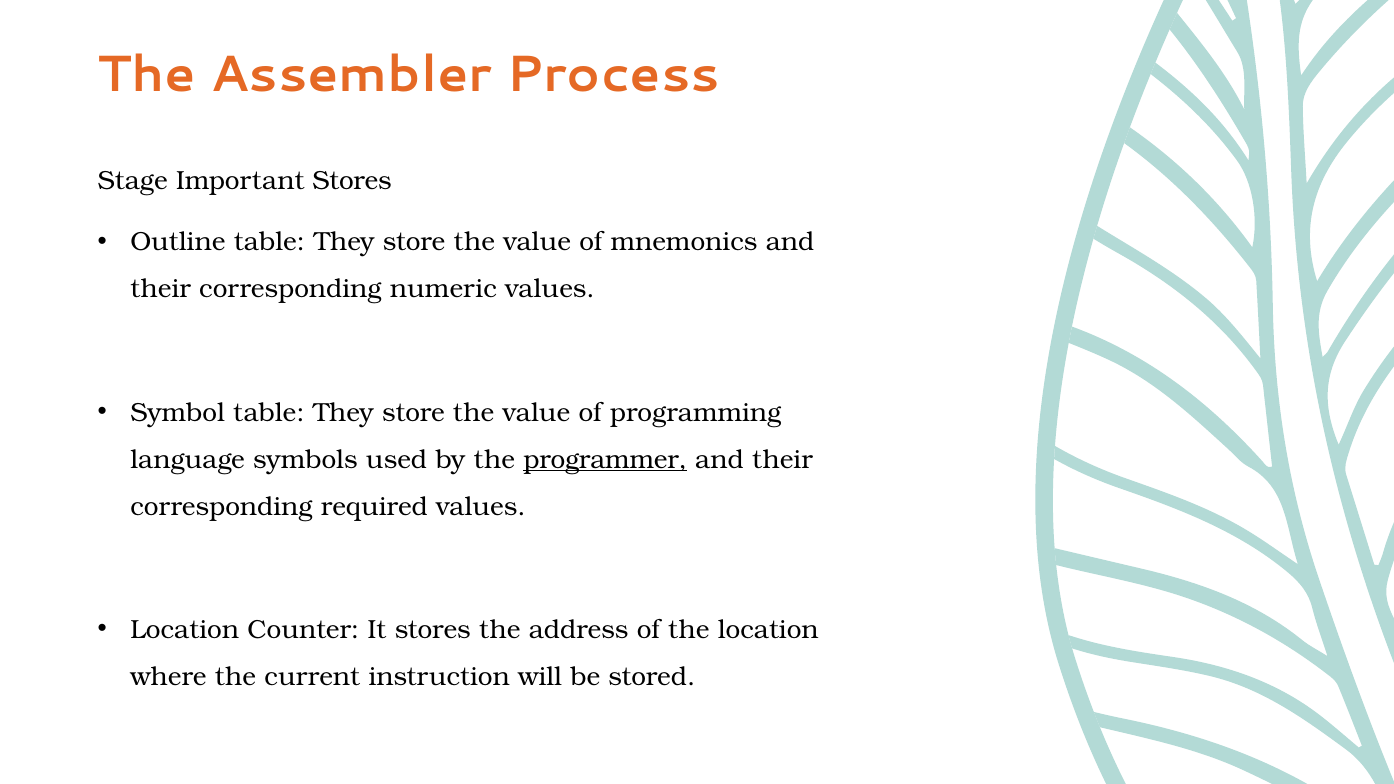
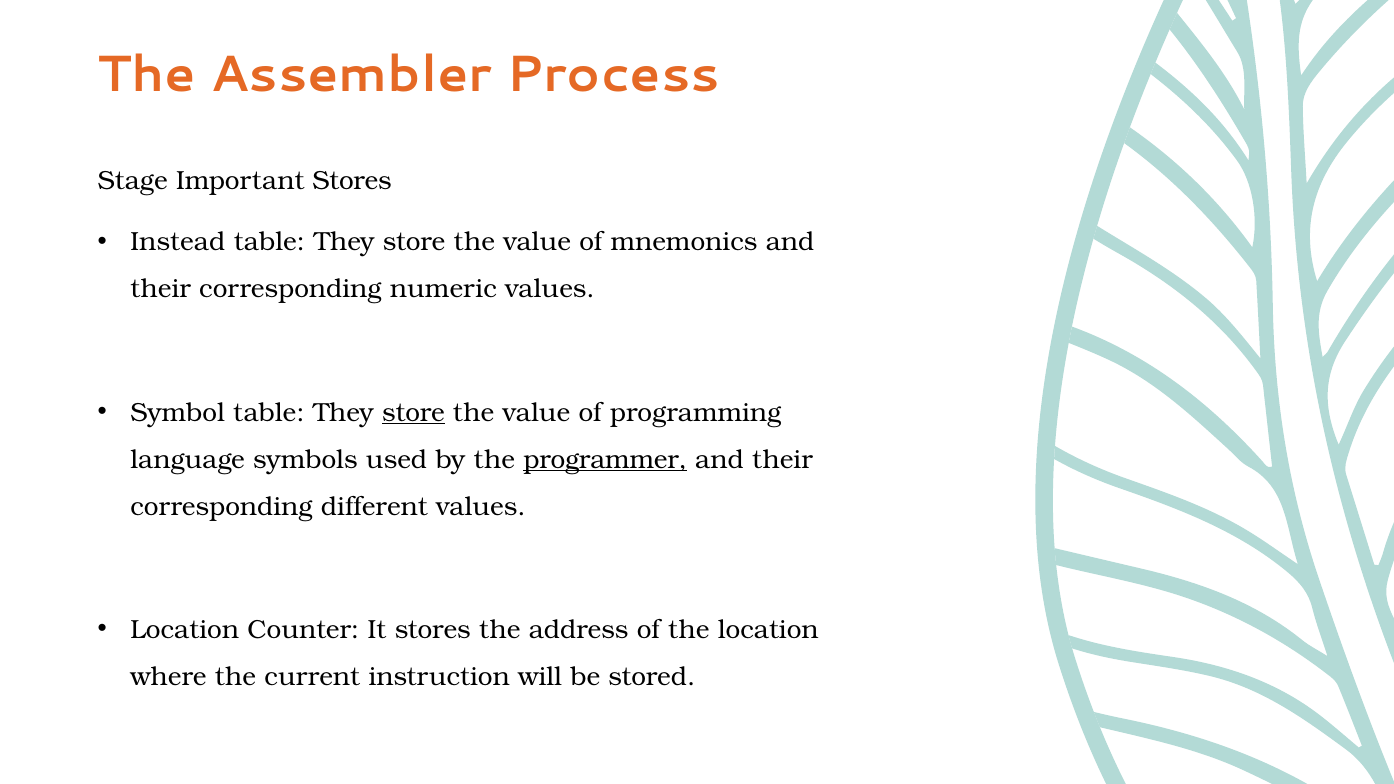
Outline: Outline -> Instead
store at (413, 412) underline: none -> present
required: required -> different
